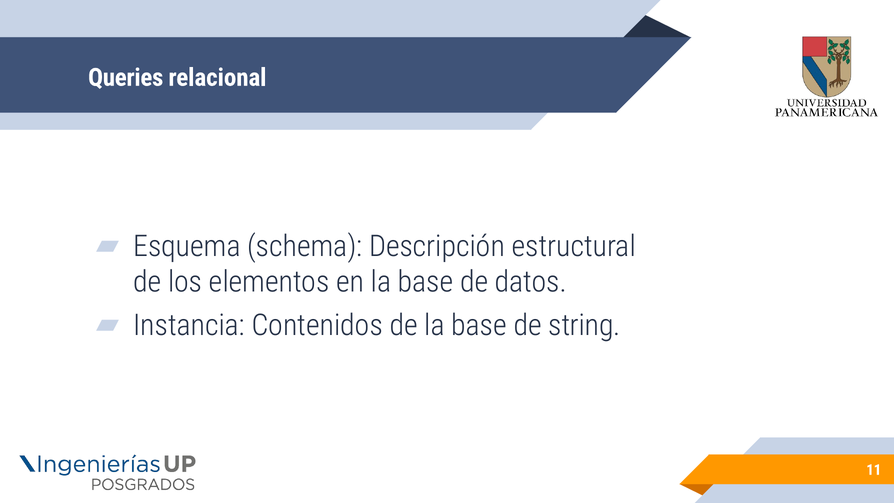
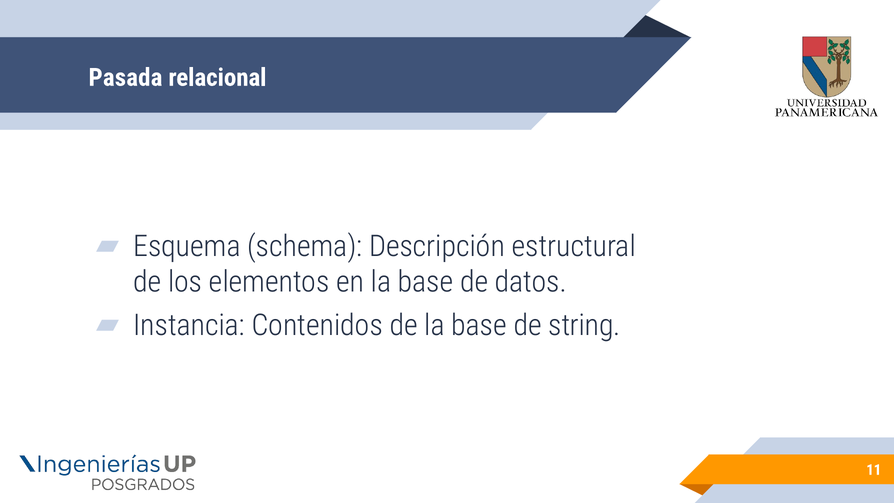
Queries: Queries -> Pasada
